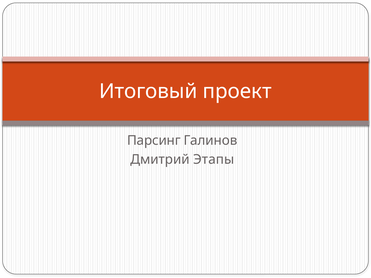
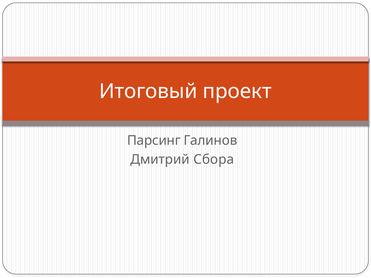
Этапы: Этапы -> Сбора
